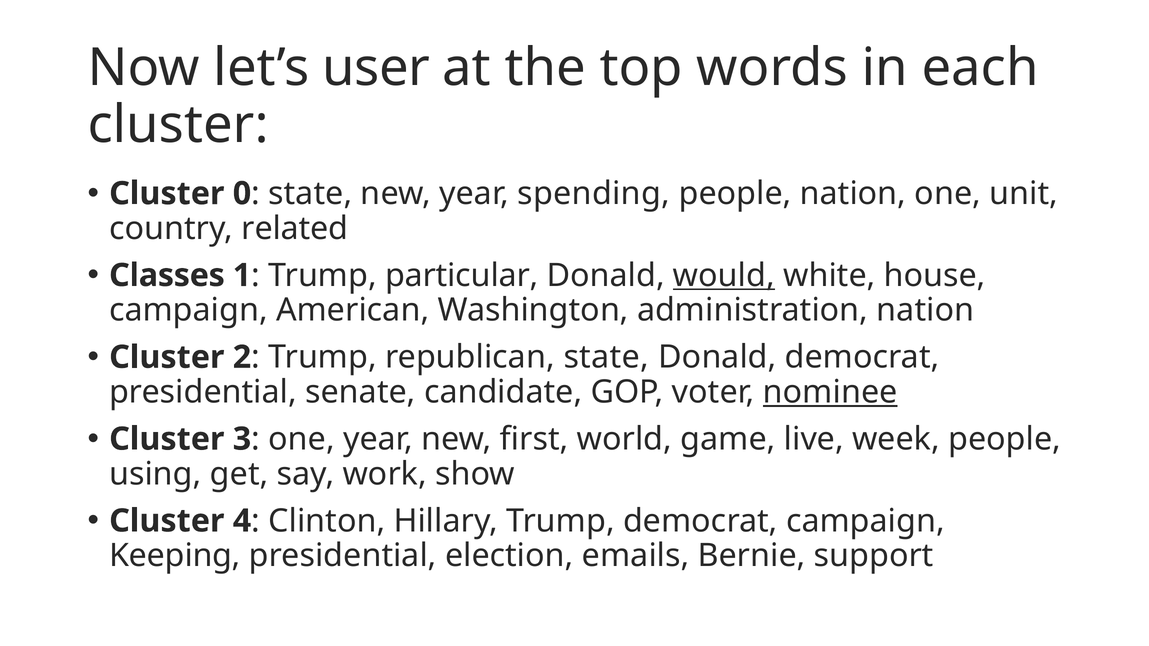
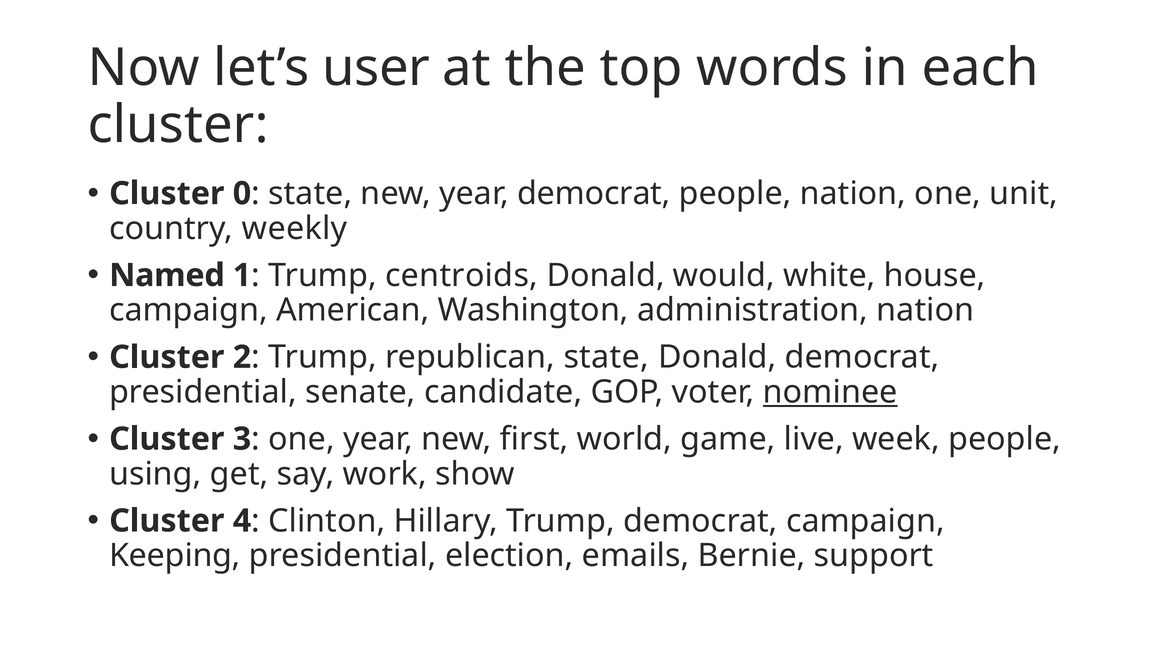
year spending: spending -> democrat
related: related -> weekly
Classes: Classes -> Named
particular: particular -> centroids
would underline: present -> none
